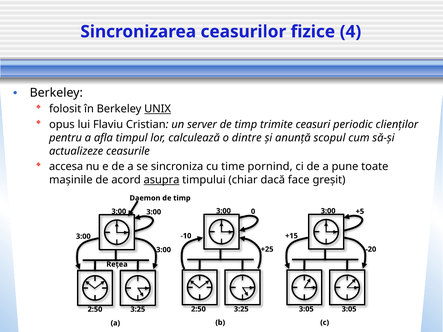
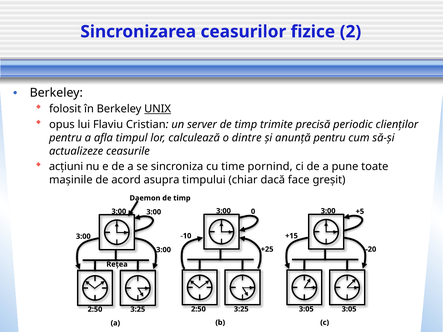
4: 4 -> 2
ceasuri: ceasuri -> precisă
anunță scopul: scopul -> pentru
accesa: accesa -> acțiuni
asupra underline: present -> none
